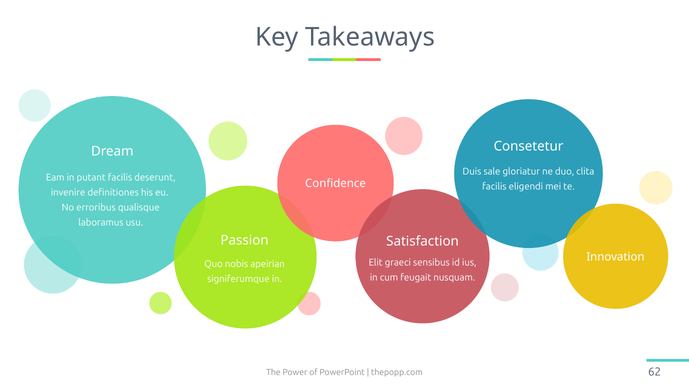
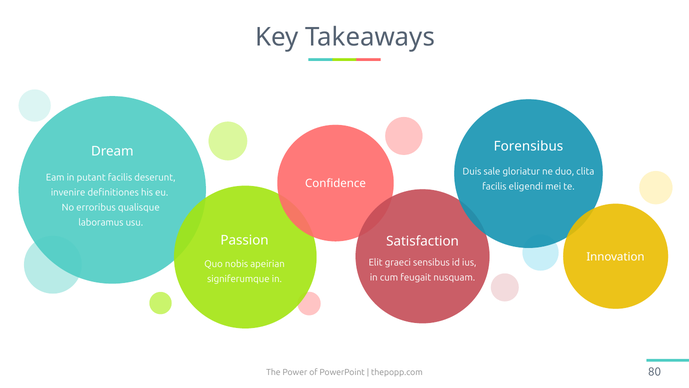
Consetetur: Consetetur -> Forensibus
62: 62 -> 80
